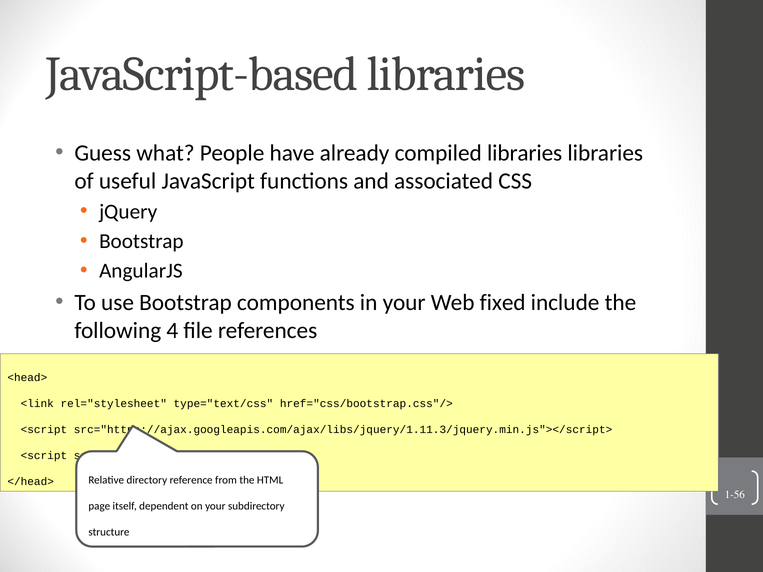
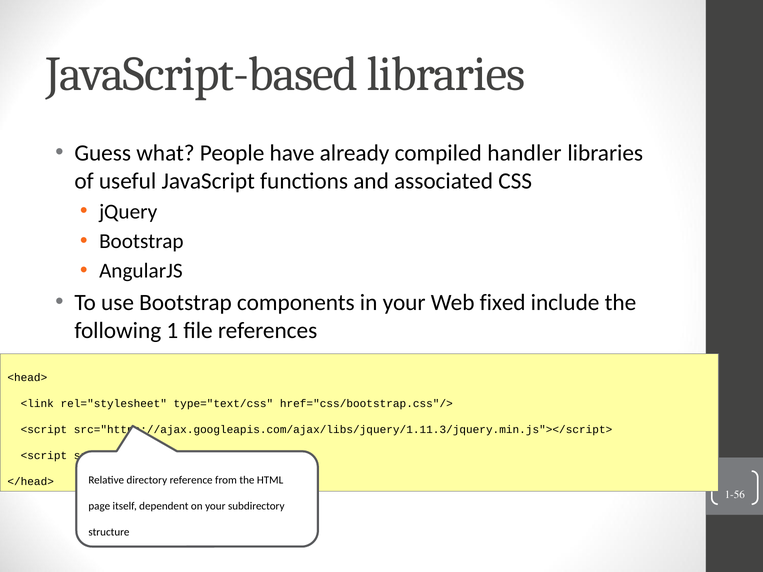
compiled libraries: libraries -> handler
4: 4 -> 1
